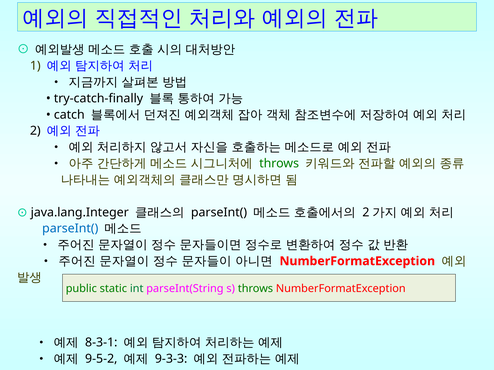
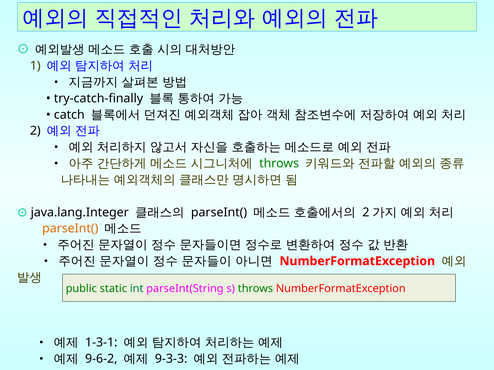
parseInt( at (70, 229) colour: blue -> orange
8-3-1: 8-3-1 -> 1-3-1
9-5-2: 9-5-2 -> 9-6-2
